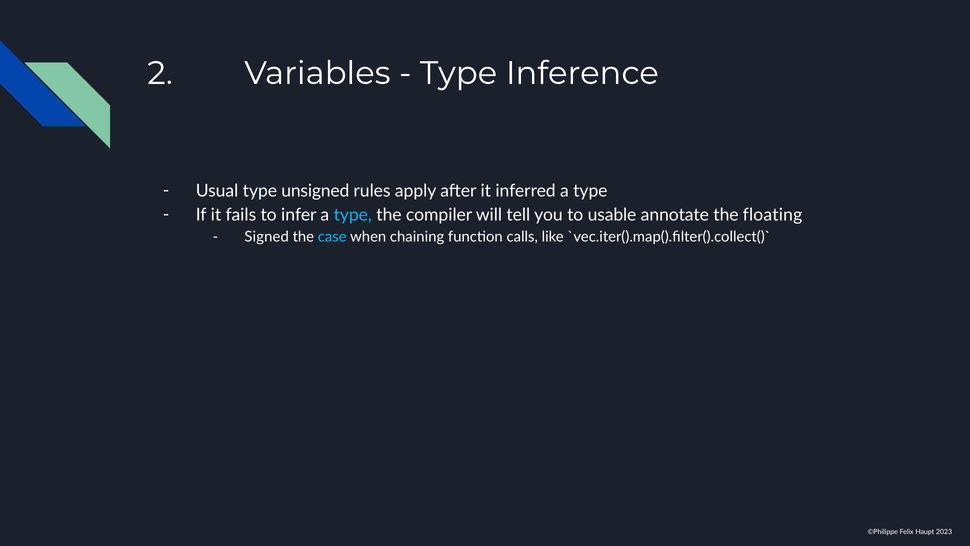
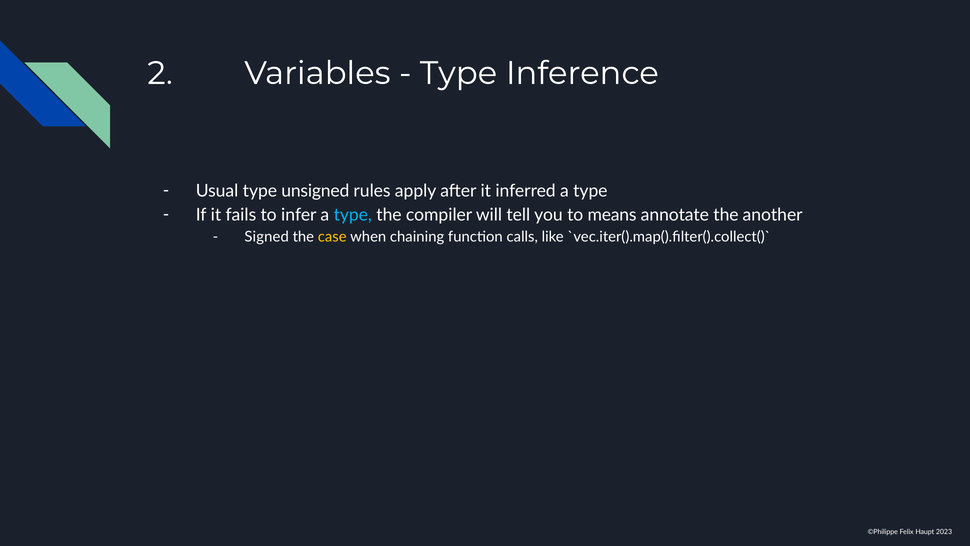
usable: usable -> means
floating: floating -> another
case colour: light blue -> yellow
